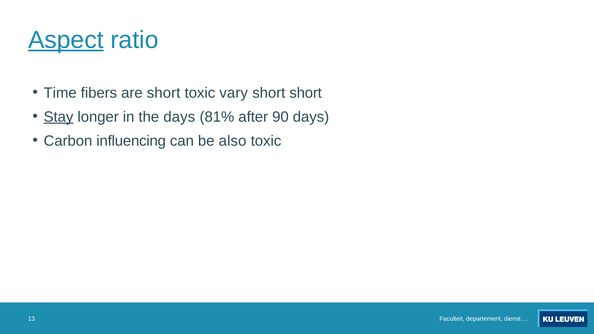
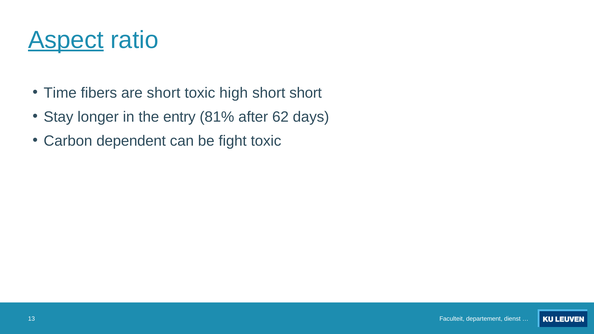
vary: vary -> high
Stay underline: present -> none
the days: days -> entry
90: 90 -> 62
influencing: influencing -> dependent
also: also -> fight
